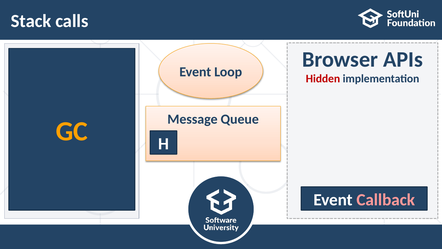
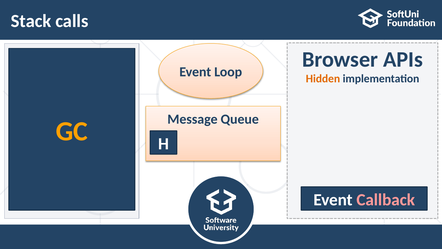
Hidden colour: red -> orange
